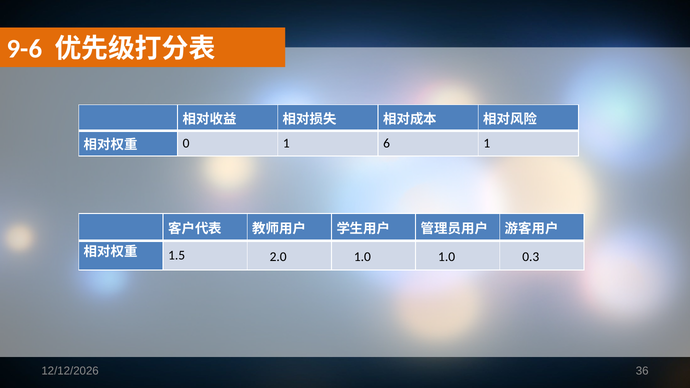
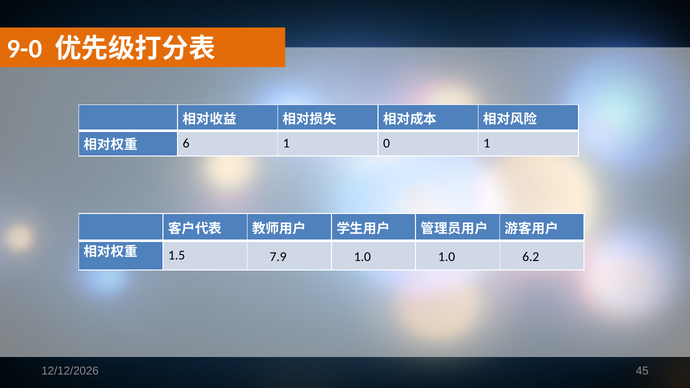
9-6: 9-6 -> 9-0
0: 0 -> 6
6: 6 -> 0
2.0: 2.0 -> 7.9
0.3: 0.3 -> 6.2
36: 36 -> 45
